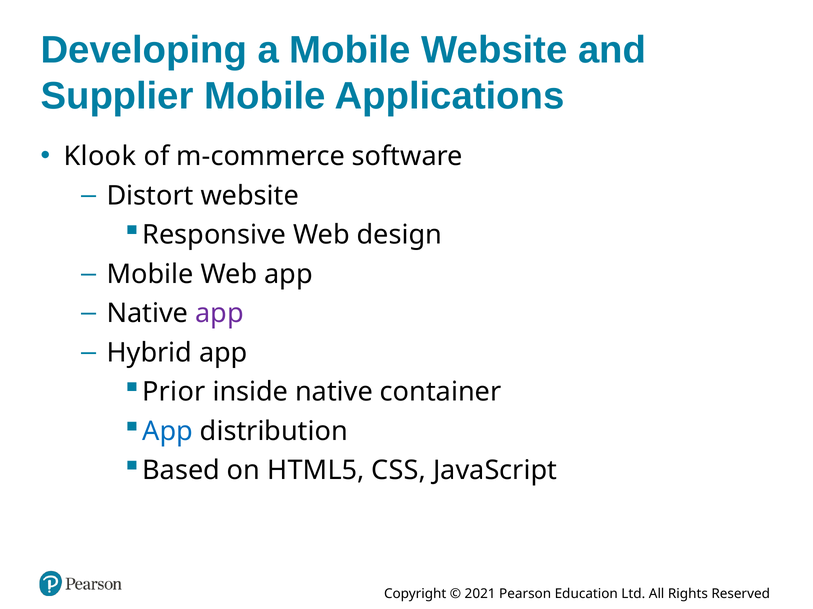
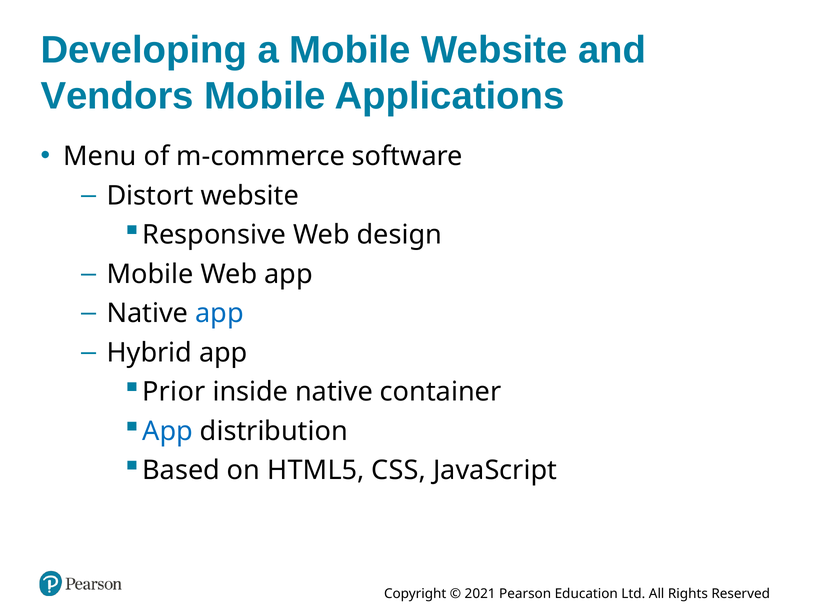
Supplier: Supplier -> Vendors
Klook: Klook -> Menu
app at (220, 314) colour: purple -> blue
